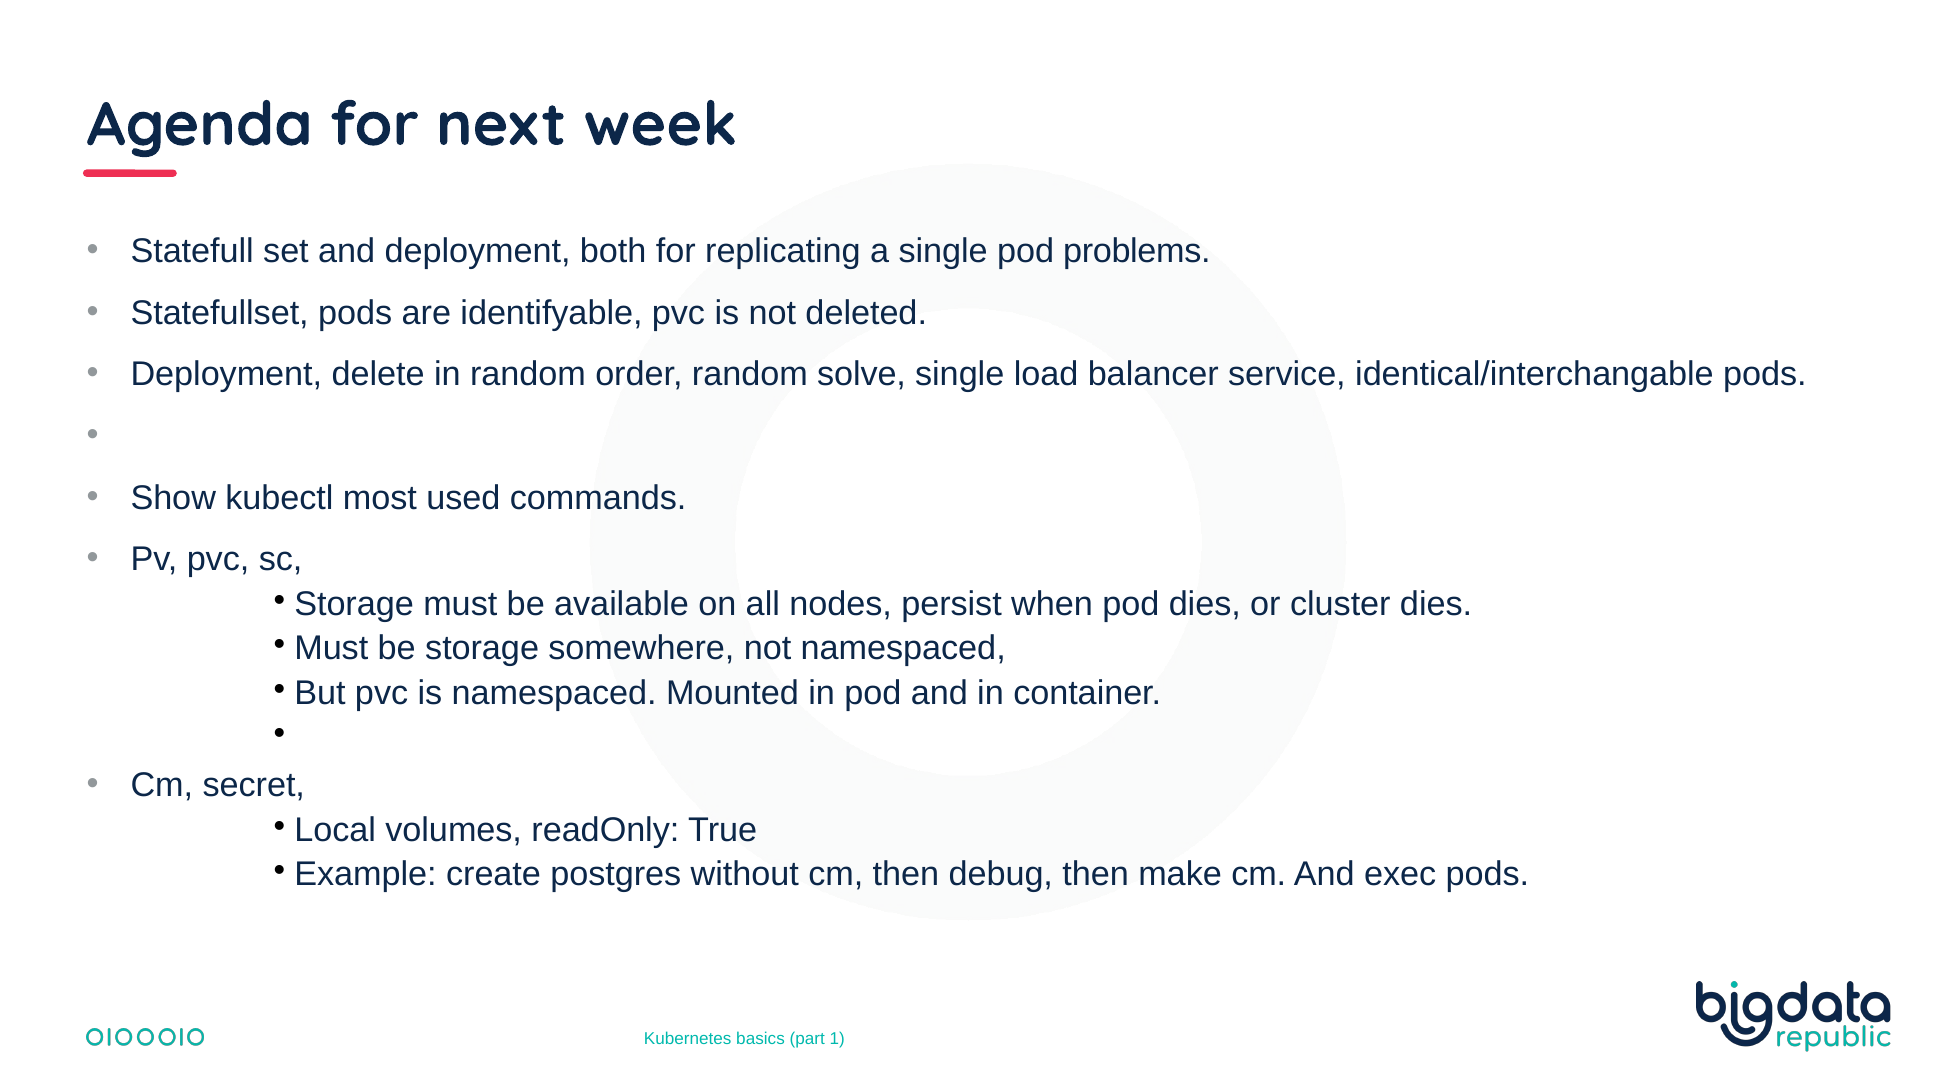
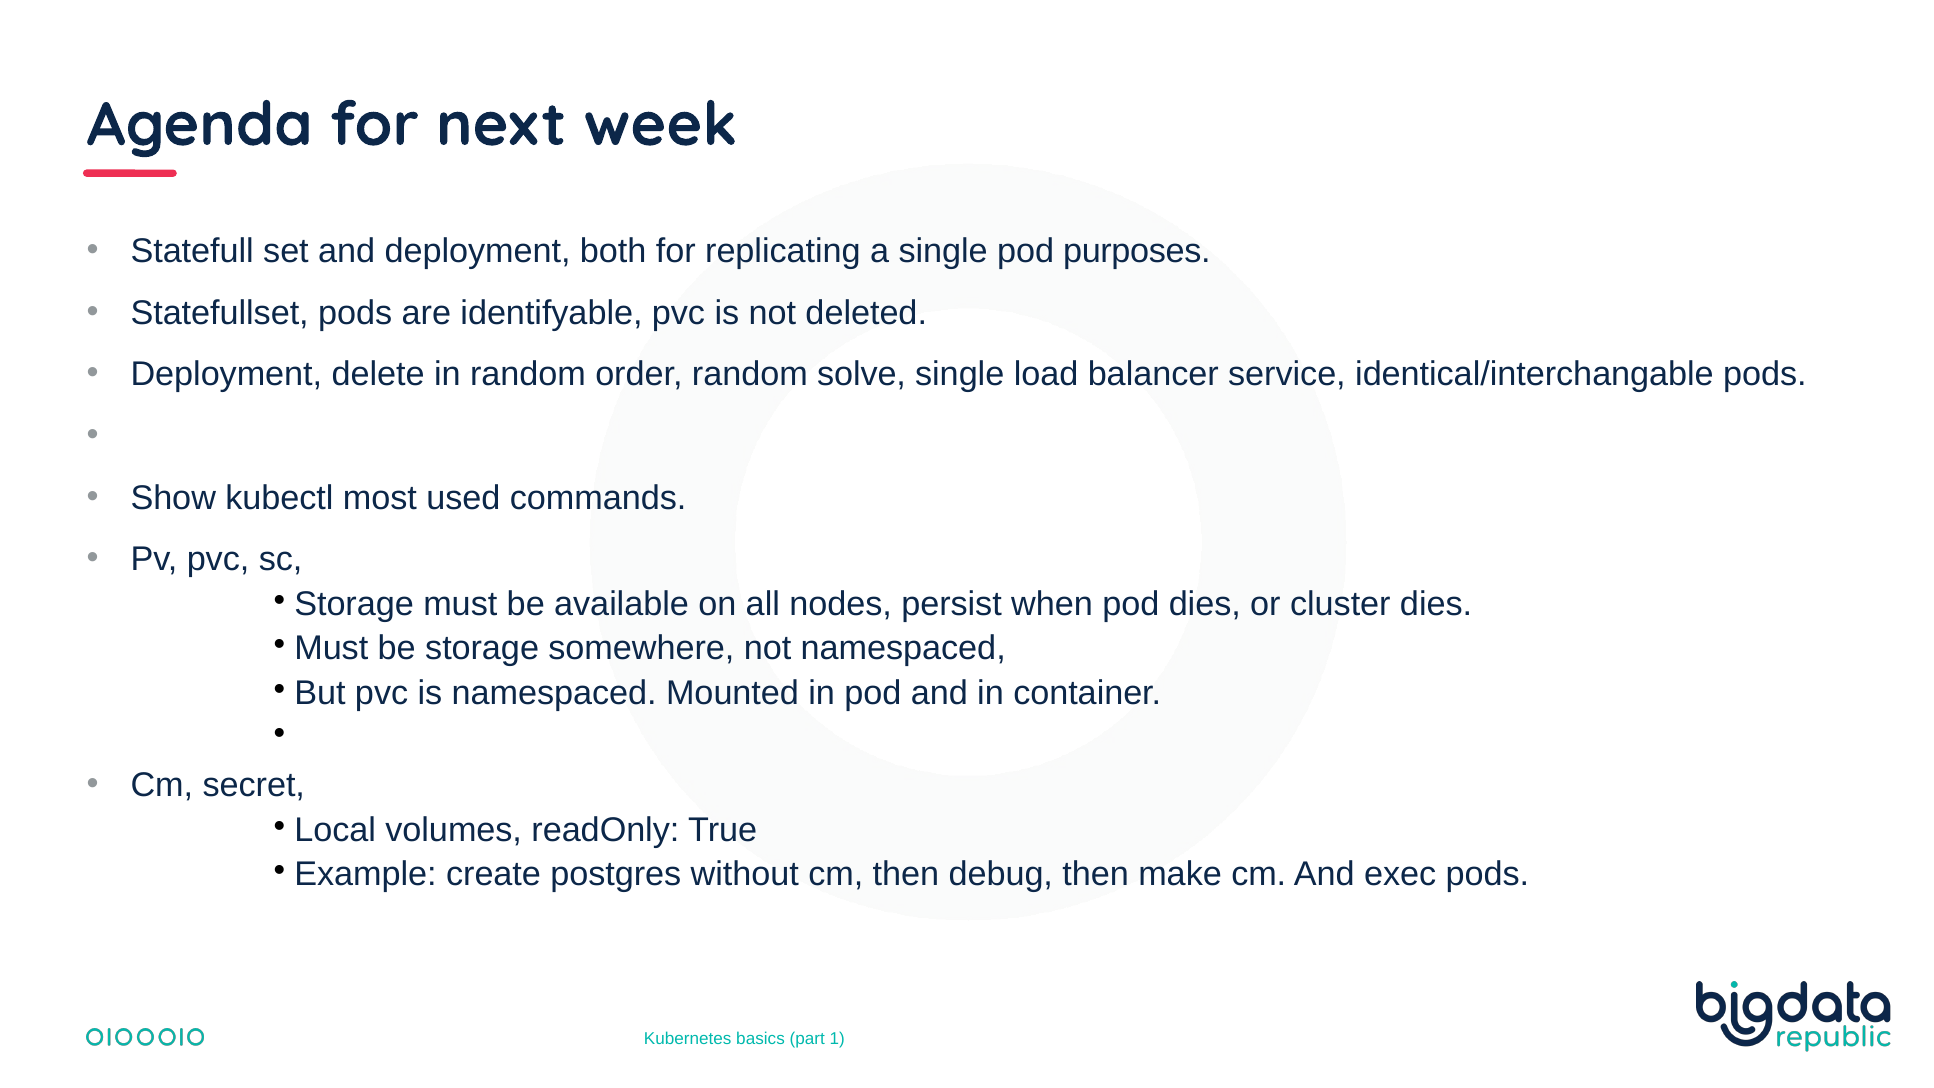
problems: problems -> purposes
